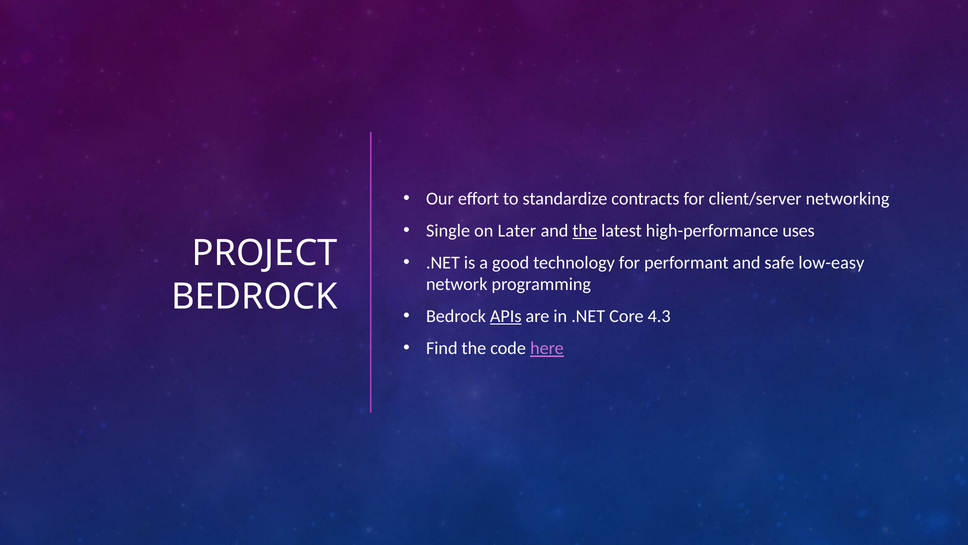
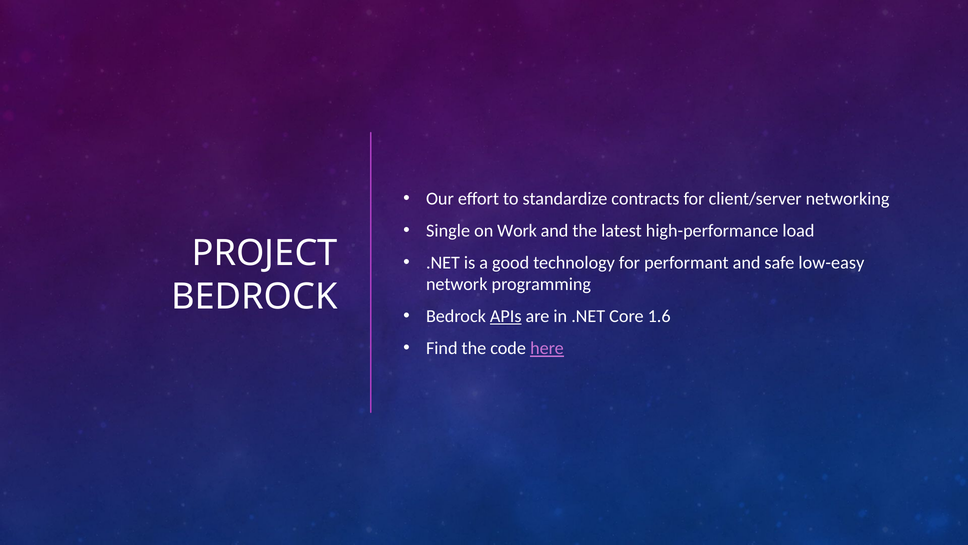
Later: Later -> Work
the at (585, 231) underline: present -> none
uses: uses -> load
4.3: 4.3 -> 1.6
